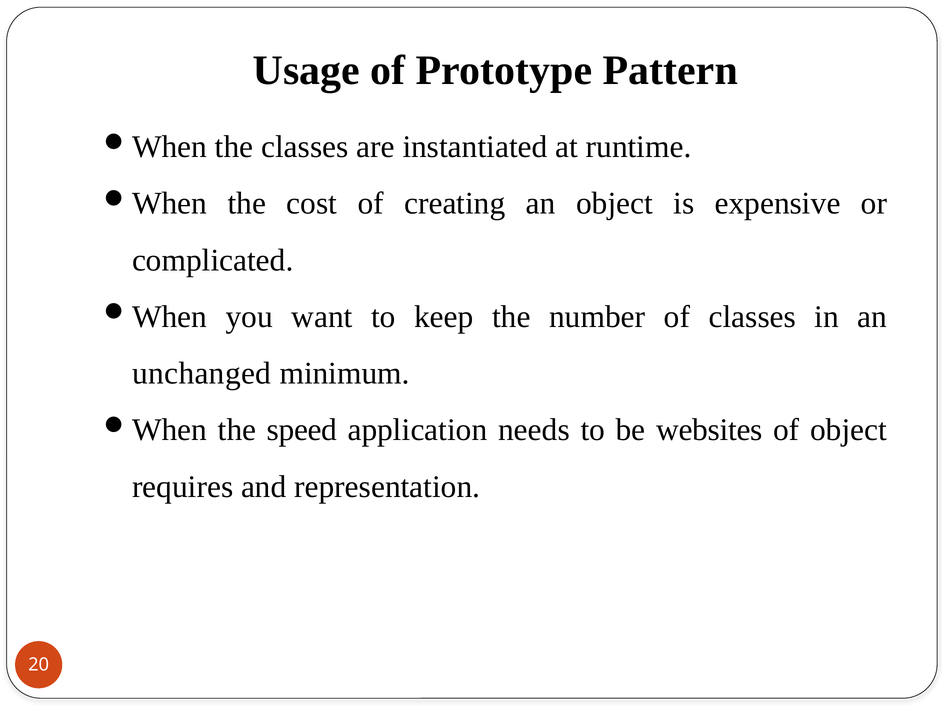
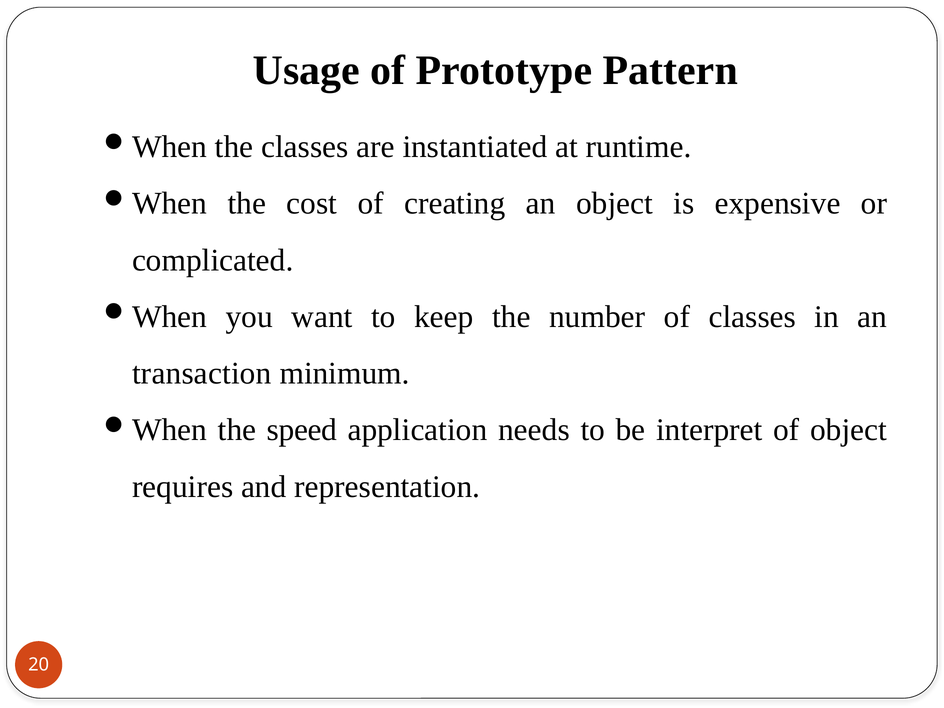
unchanged: unchanged -> transaction
websites: websites -> interpret
